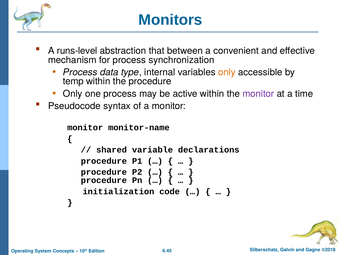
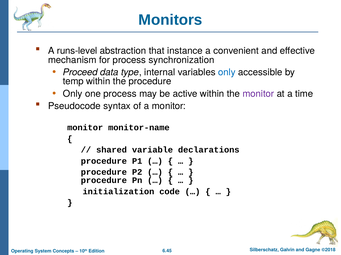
between: between -> instance
Process at (80, 72): Process -> Proceed
only at (227, 72) colour: orange -> blue
